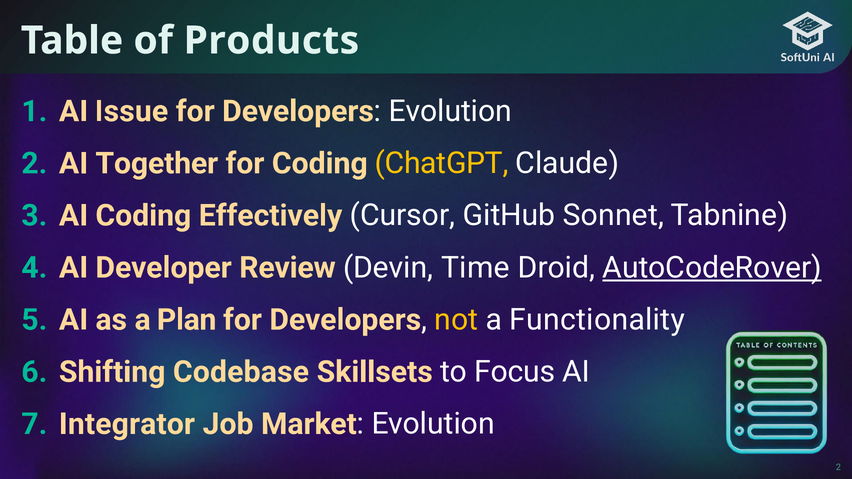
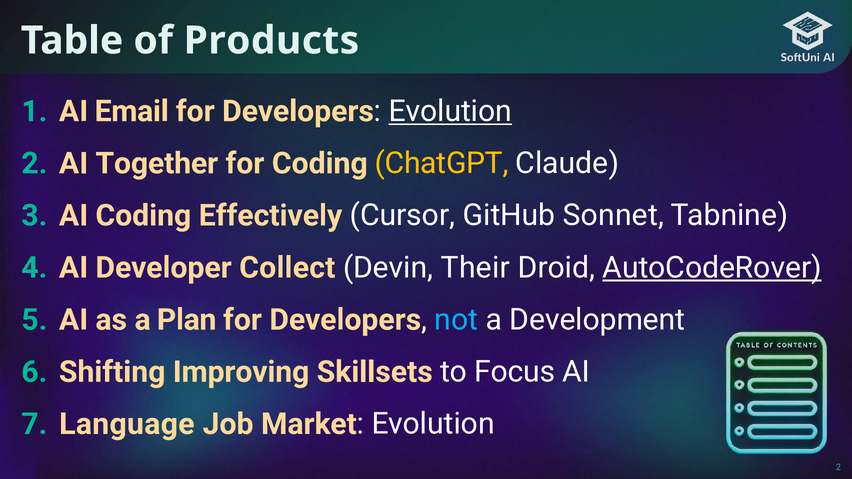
Issue: Issue -> Email
Evolution at (450, 111) underline: none -> present
Review: Review -> Collect
Time: Time -> Their
not colour: yellow -> light blue
Functionality: Functionality -> Development
Codebase: Codebase -> Improving
Integrator: Integrator -> Language
